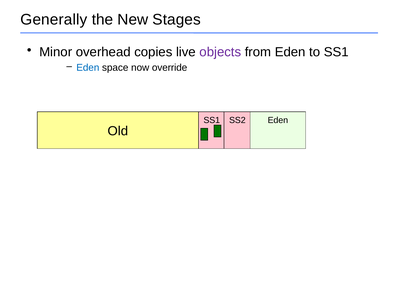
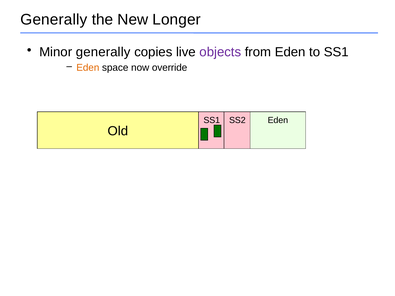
Stages: Stages -> Longer
Minor overhead: overhead -> generally
Eden at (88, 68) colour: blue -> orange
